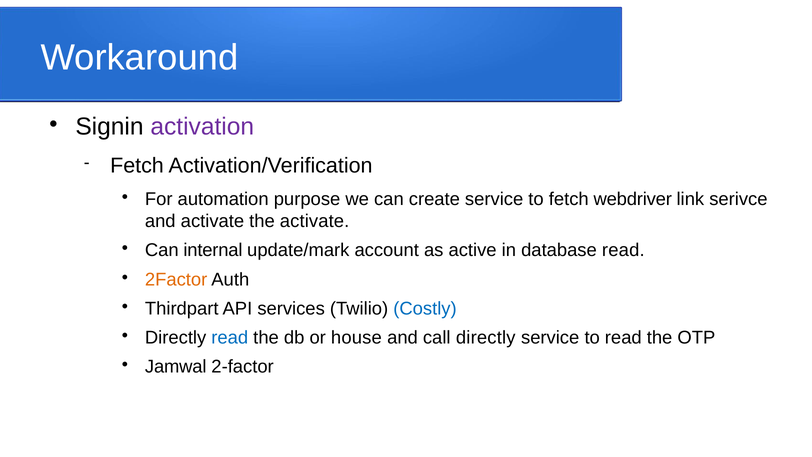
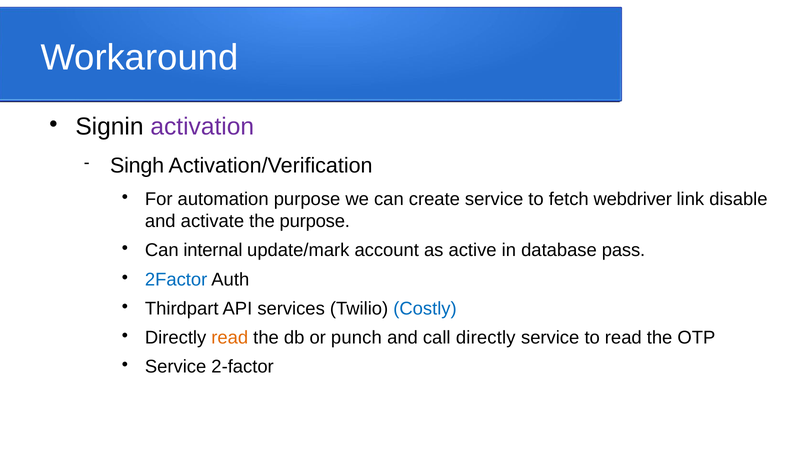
Fetch at (137, 166): Fetch -> Singh
serivce: serivce -> disable
the activate: activate -> purpose
database read: read -> pass
2Factor colour: orange -> blue
read at (230, 338) colour: blue -> orange
house: house -> punch
Jamwal at (176, 367): Jamwal -> Service
